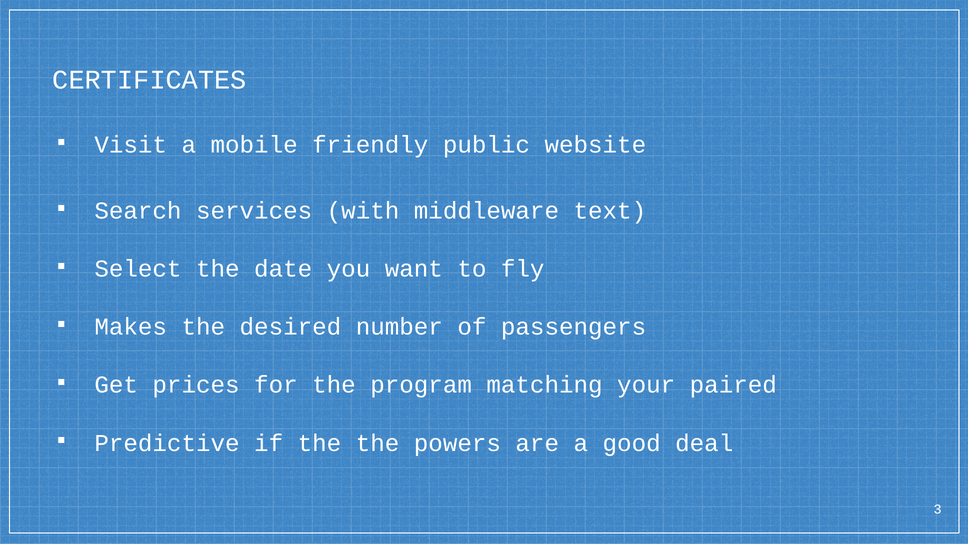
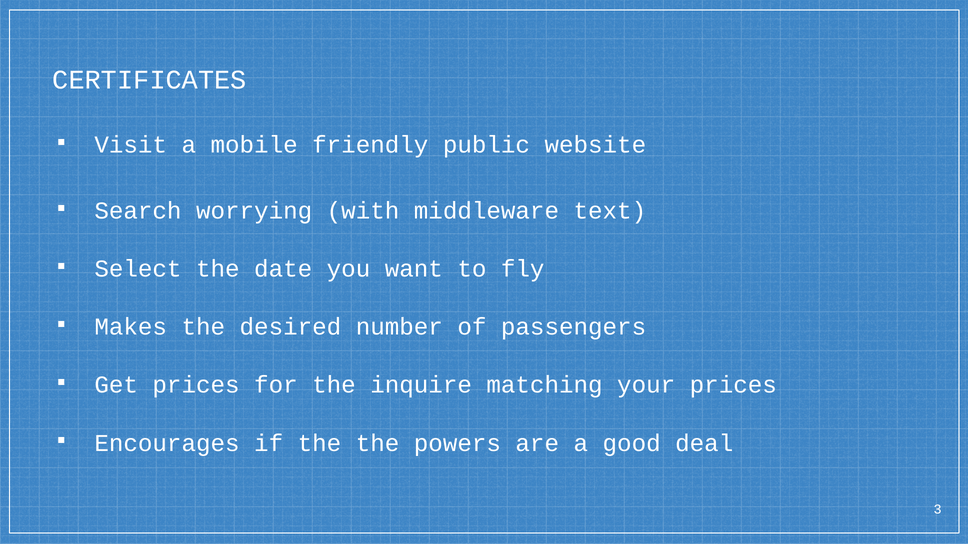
services: services -> worrying
program: program -> inquire
your paired: paired -> prices
Predictive: Predictive -> Encourages
